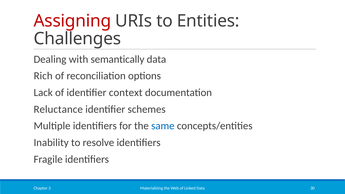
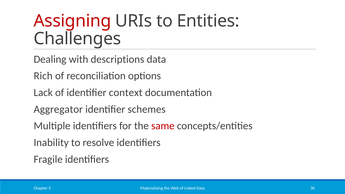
semantically: semantically -> descriptions
Reluctance: Reluctance -> Aggregator
same colour: blue -> red
